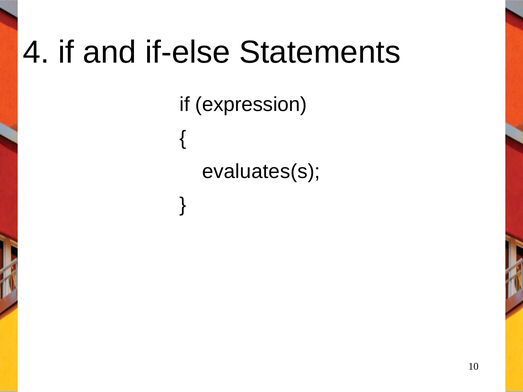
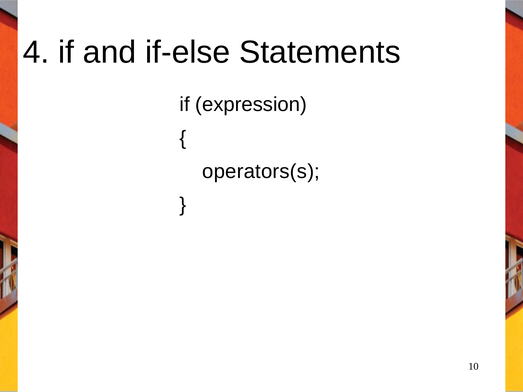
evaluates(s: evaluates(s -> operators(s
